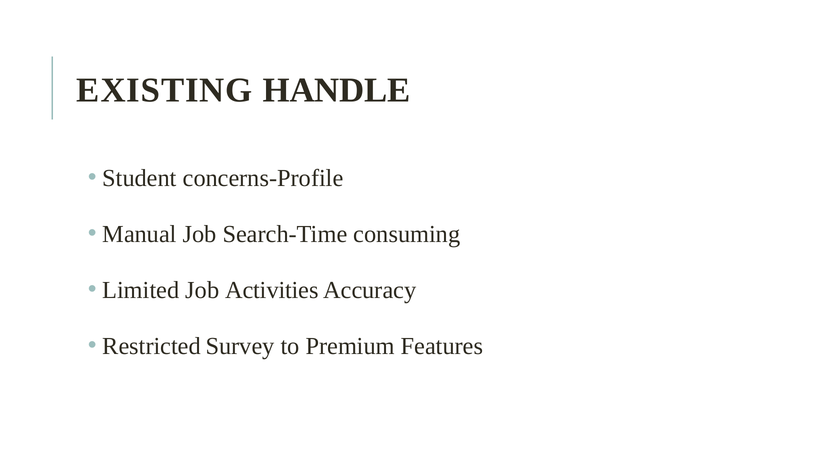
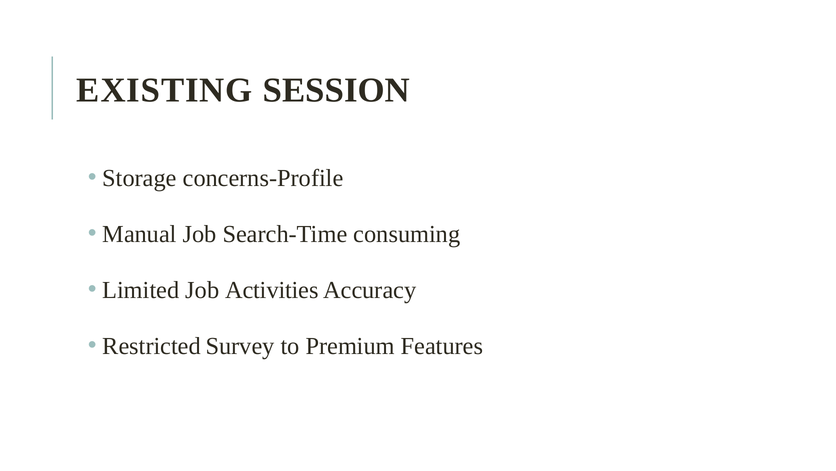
HANDLE: HANDLE -> SESSION
Student: Student -> Storage
